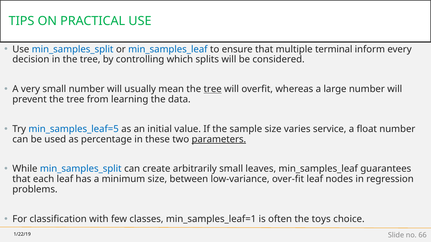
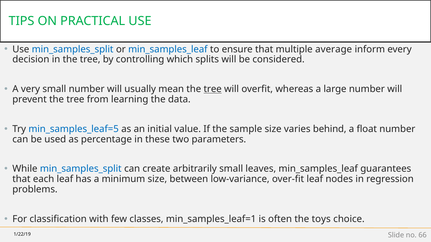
terminal: terminal -> average
service: service -> behind
parameters underline: present -> none
